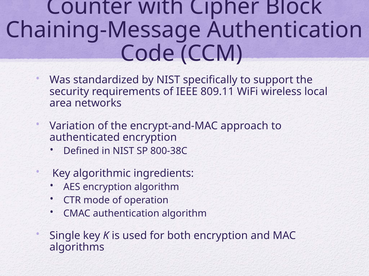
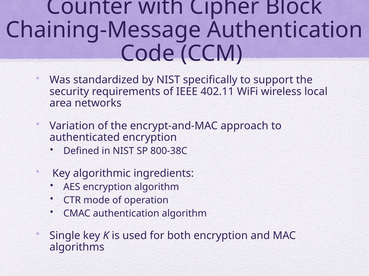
809.11: 809.11 -> 402.11
